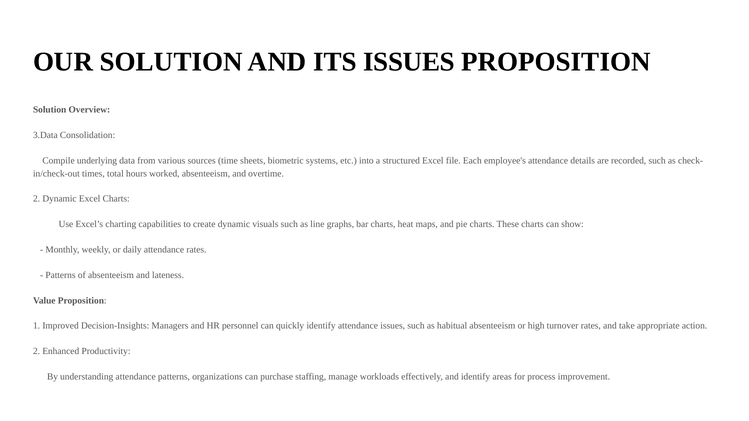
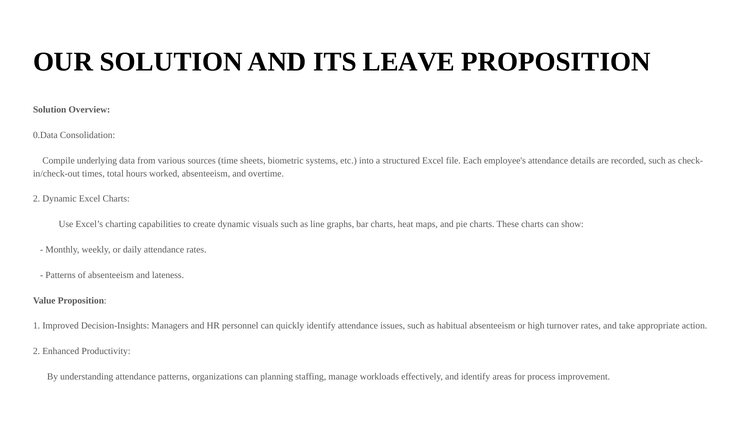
ITS ISSUES: ISSUES -> LEAVE
3.Data: 3.Data -> 0.Data
purchase: purchase -> planning
